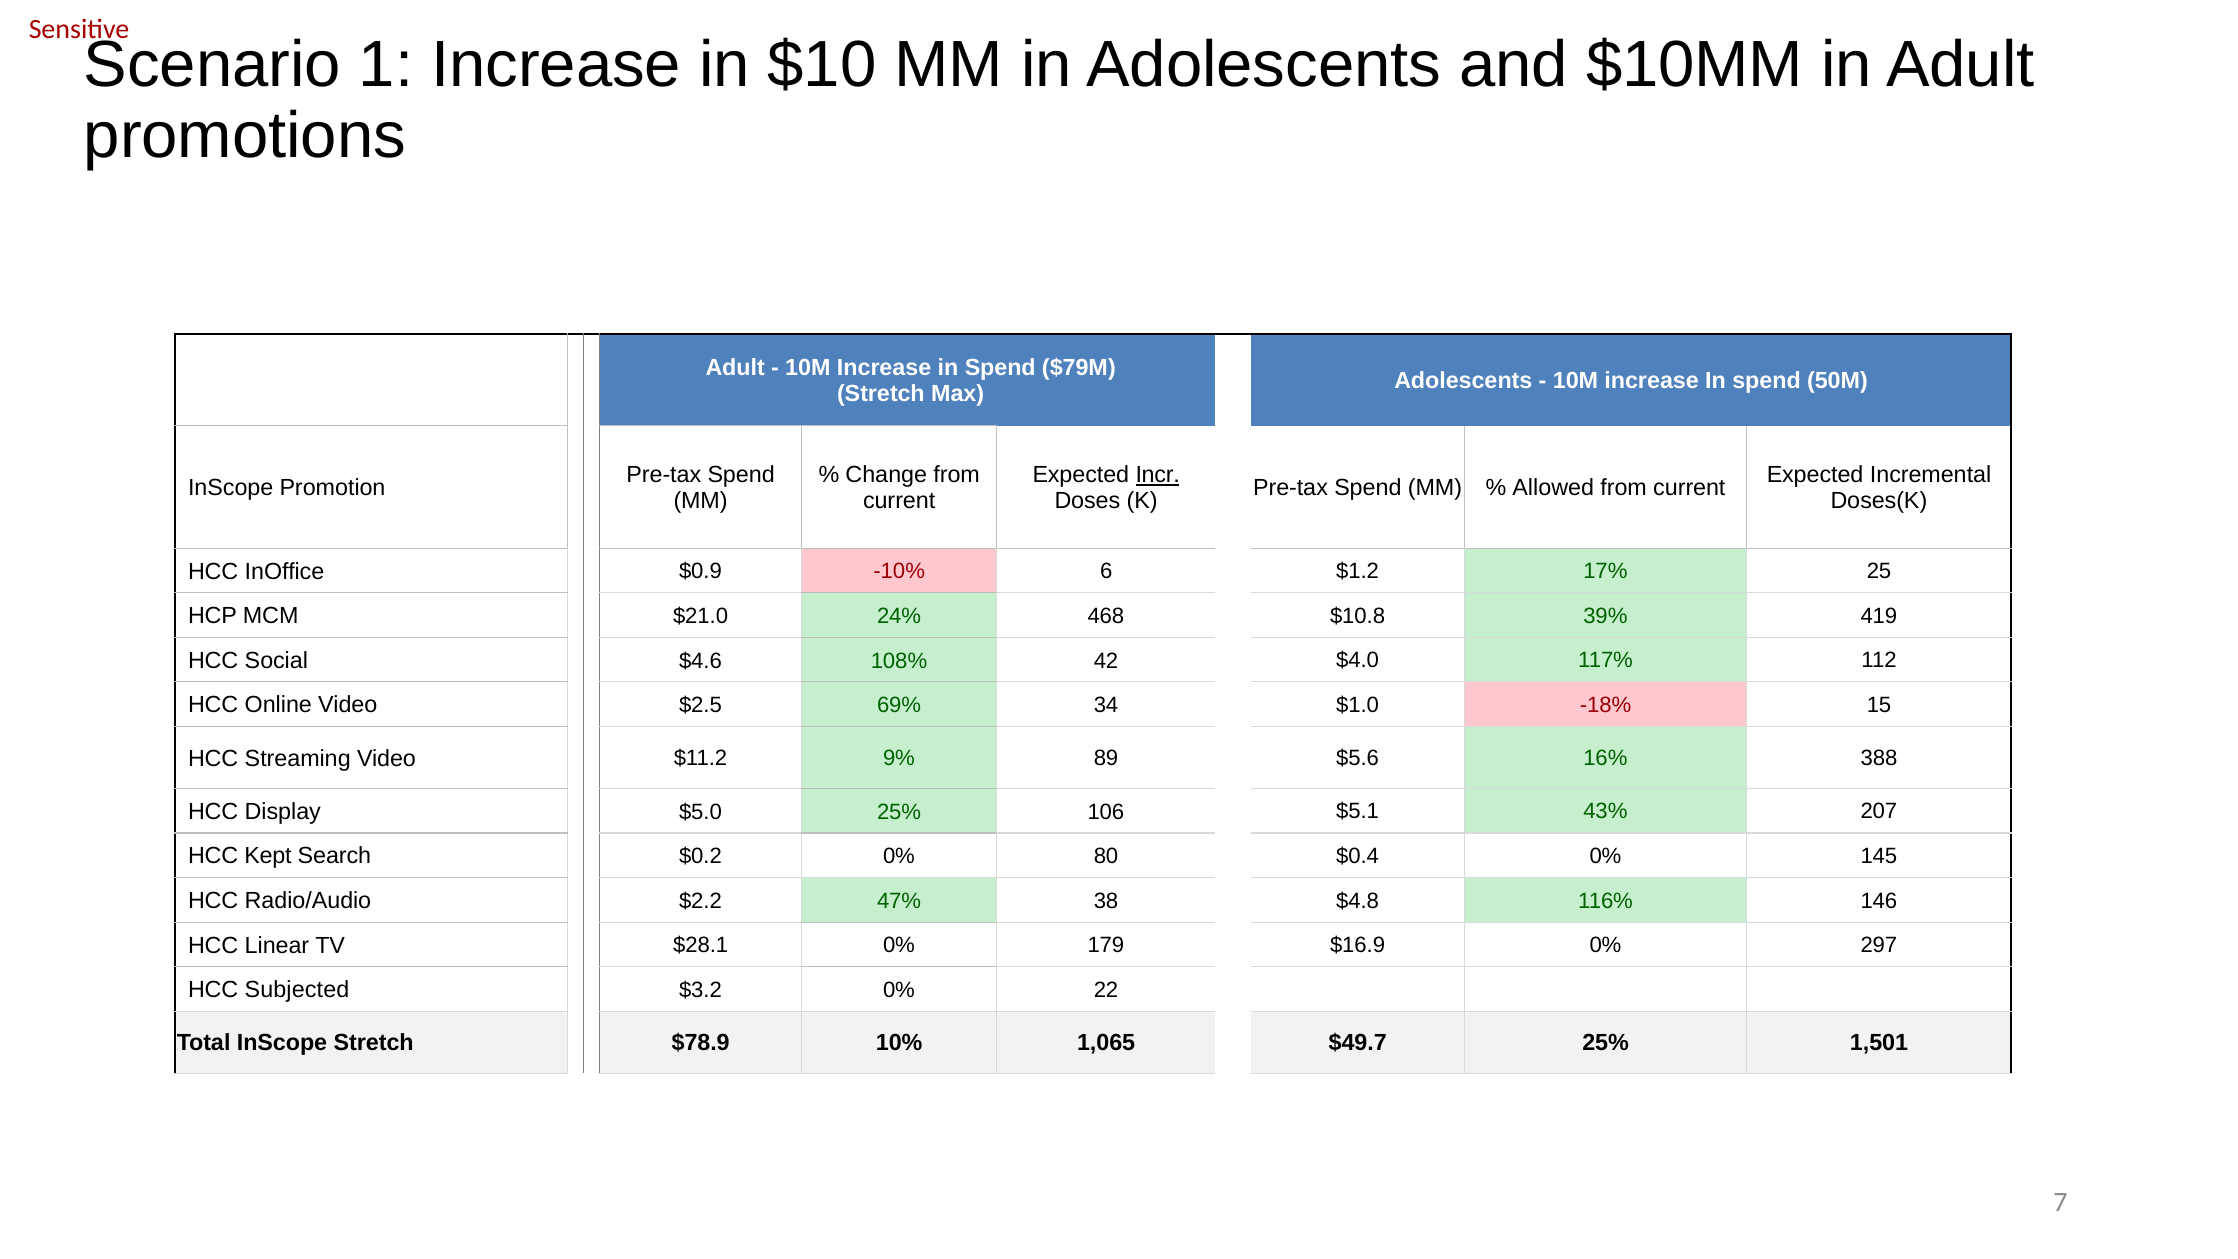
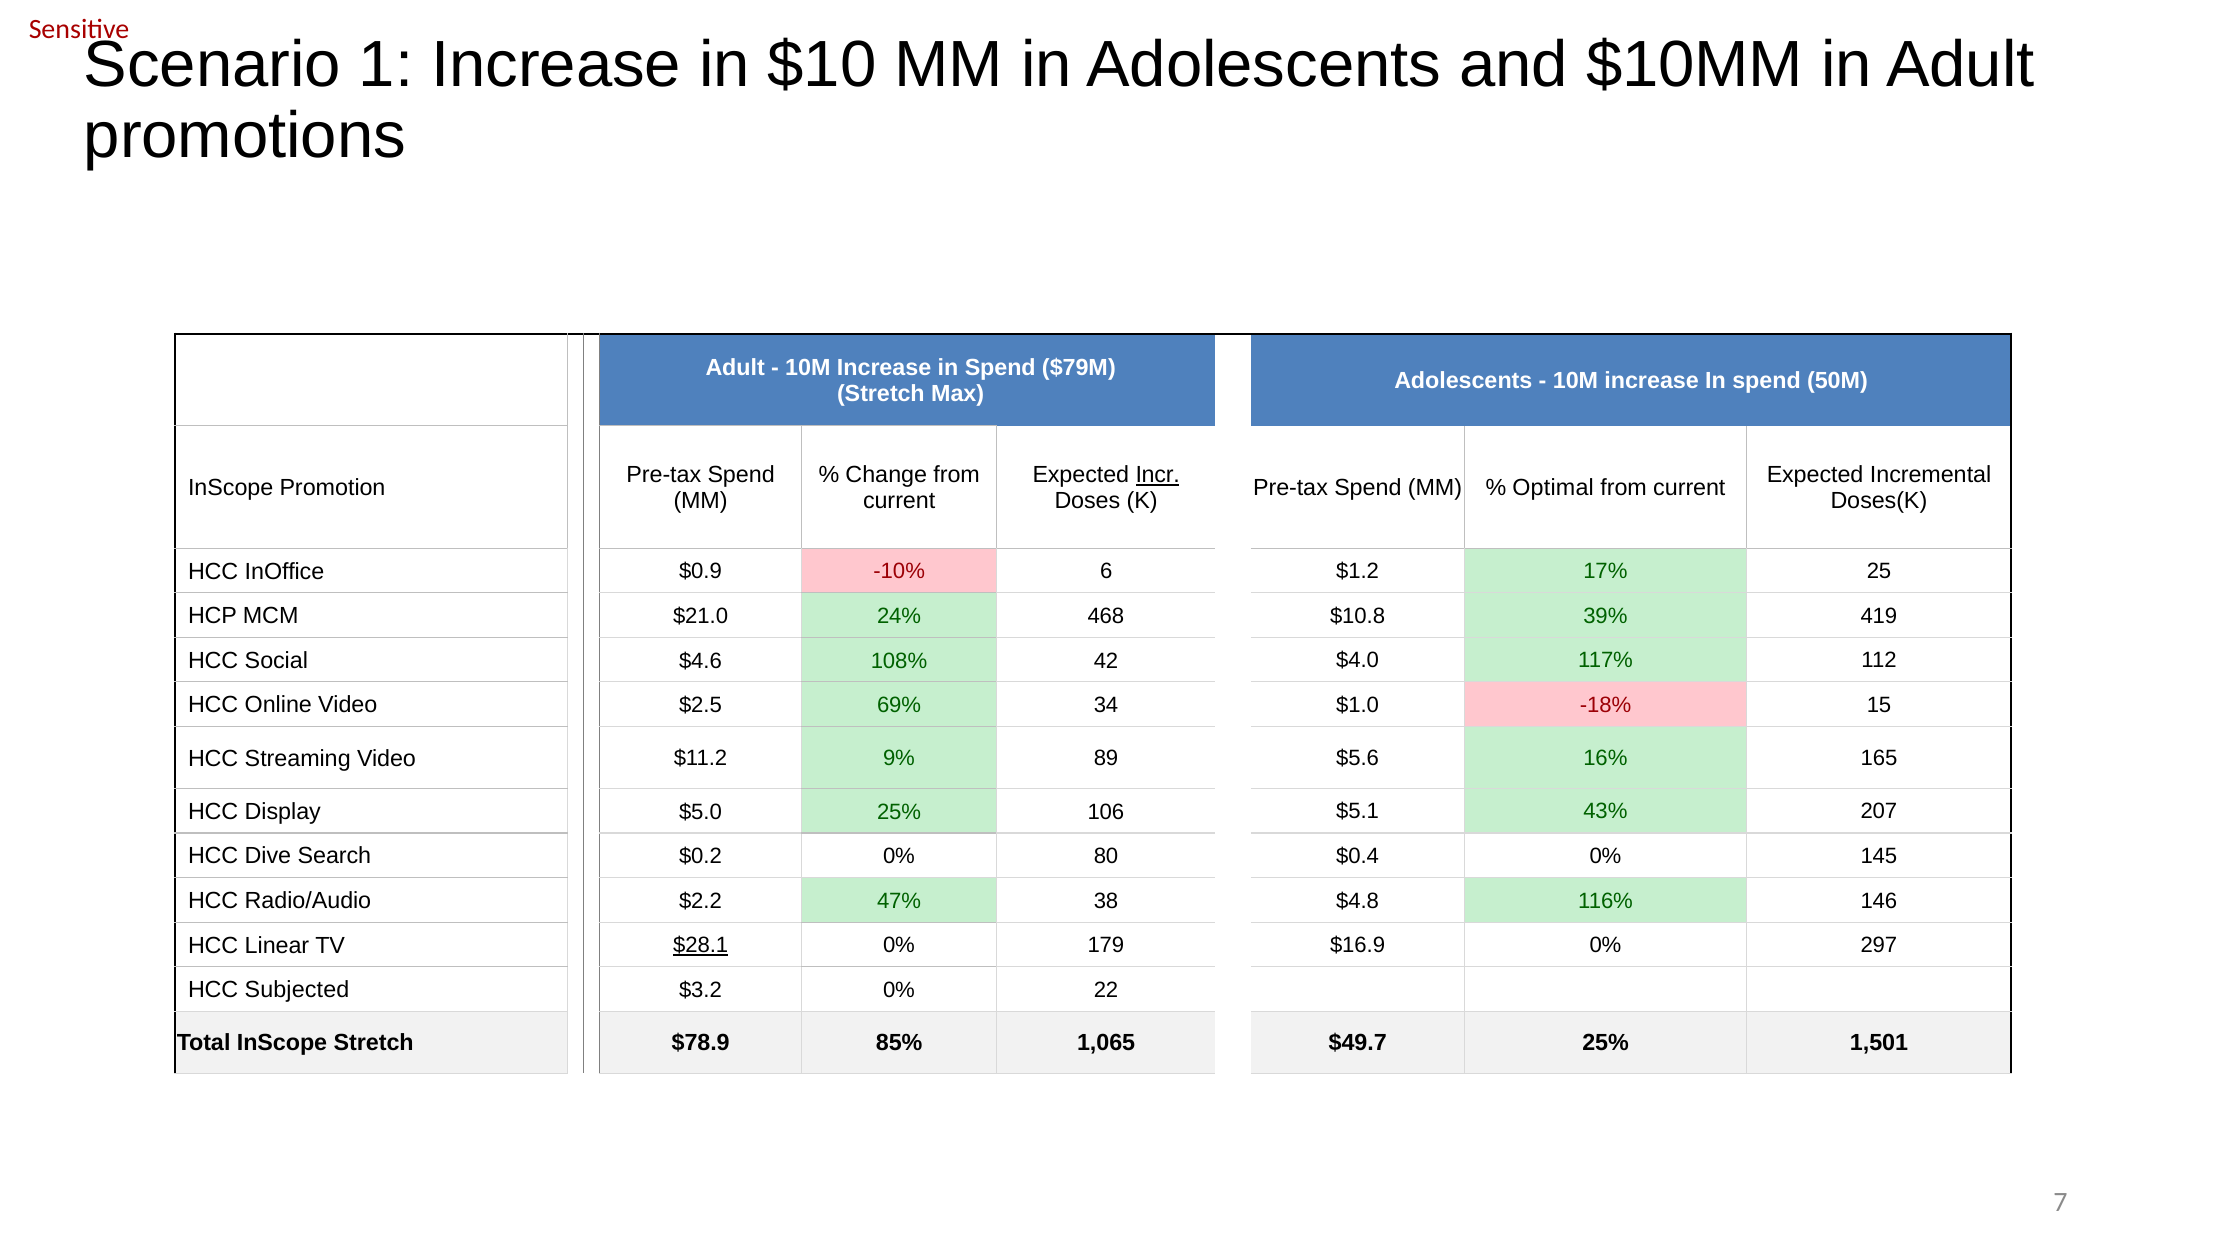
Allowed: Allowed -> Optimal
388: 388 -> 165
Kept: Kept -> Dive
$28.1 underline: none -> present
10%: 10% -> 85%
